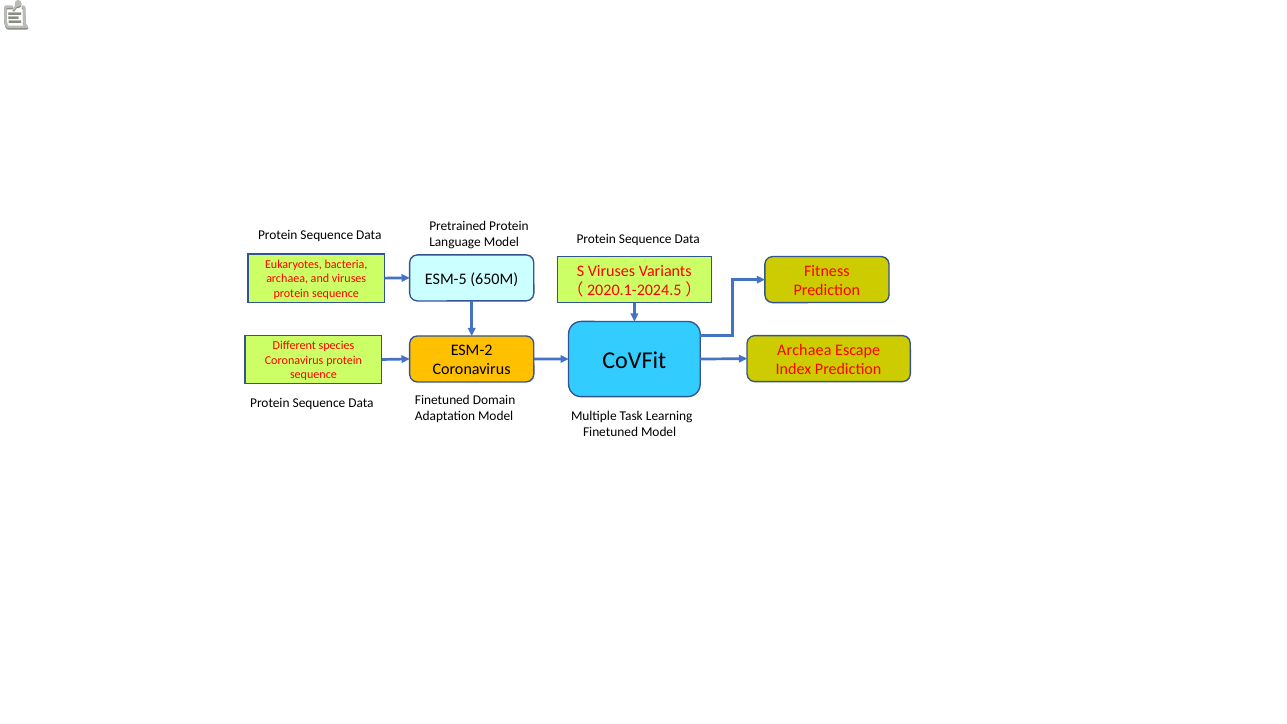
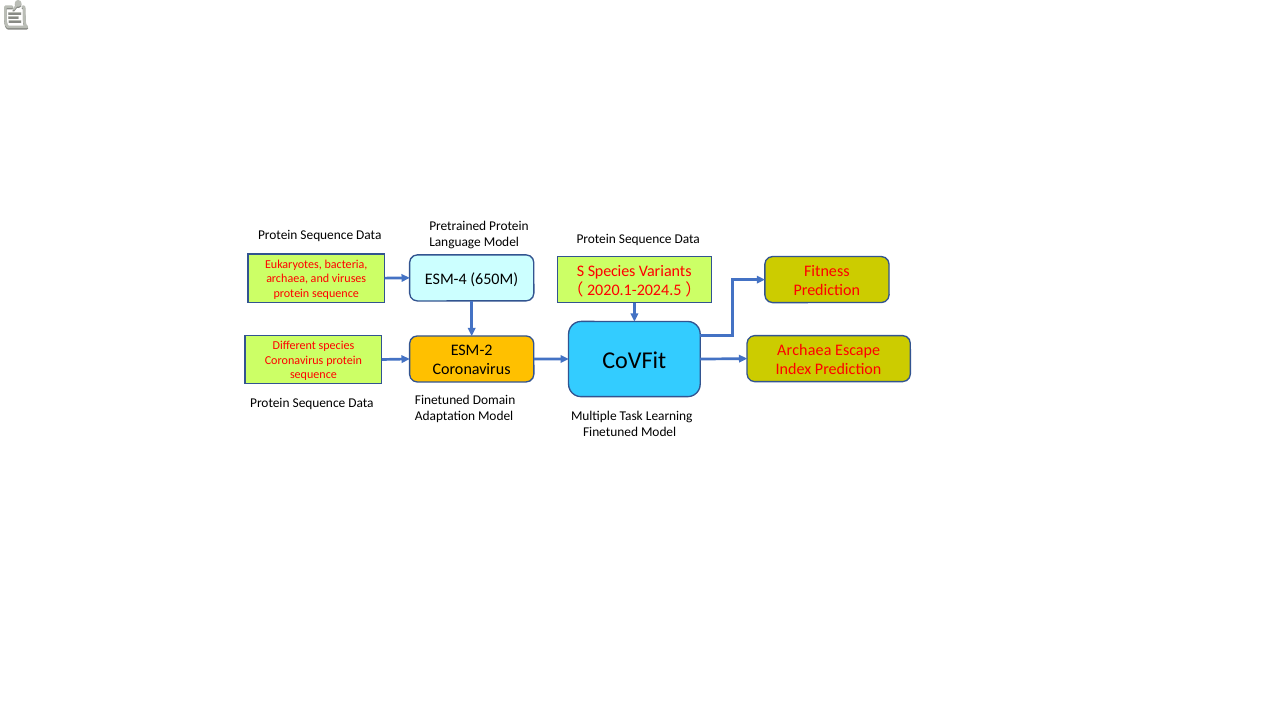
S Viruses: Viruses -> Species
ESM-5: ESM-5 -> ESM-4
